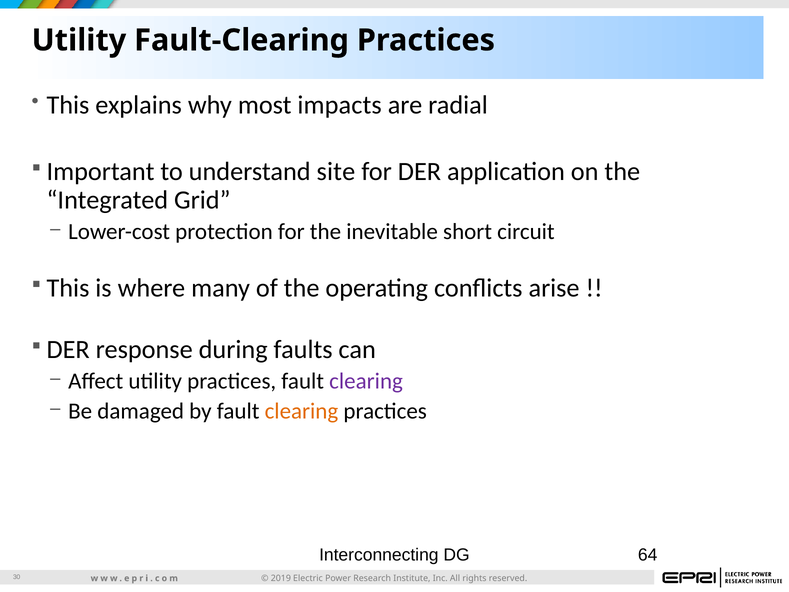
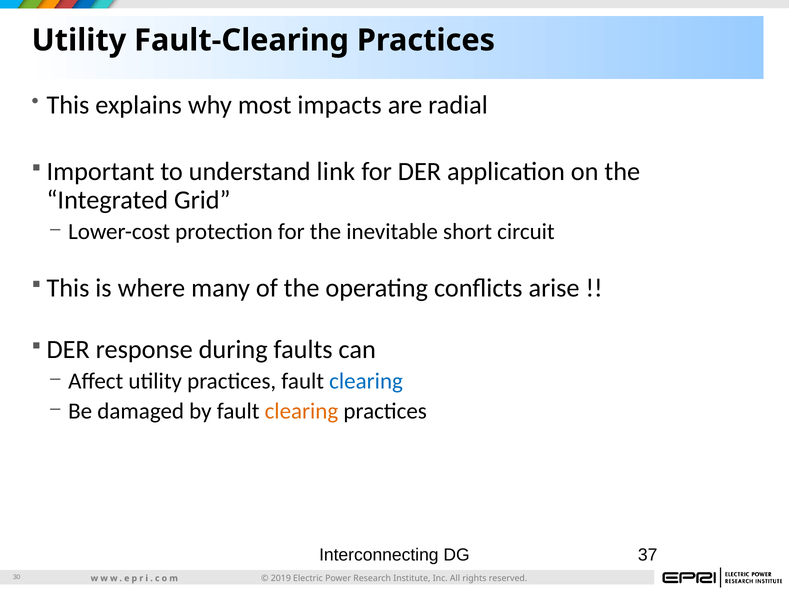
site: site -> link
clearing at (366, 381) colour: purple -> blue
64: 64 -> 37
